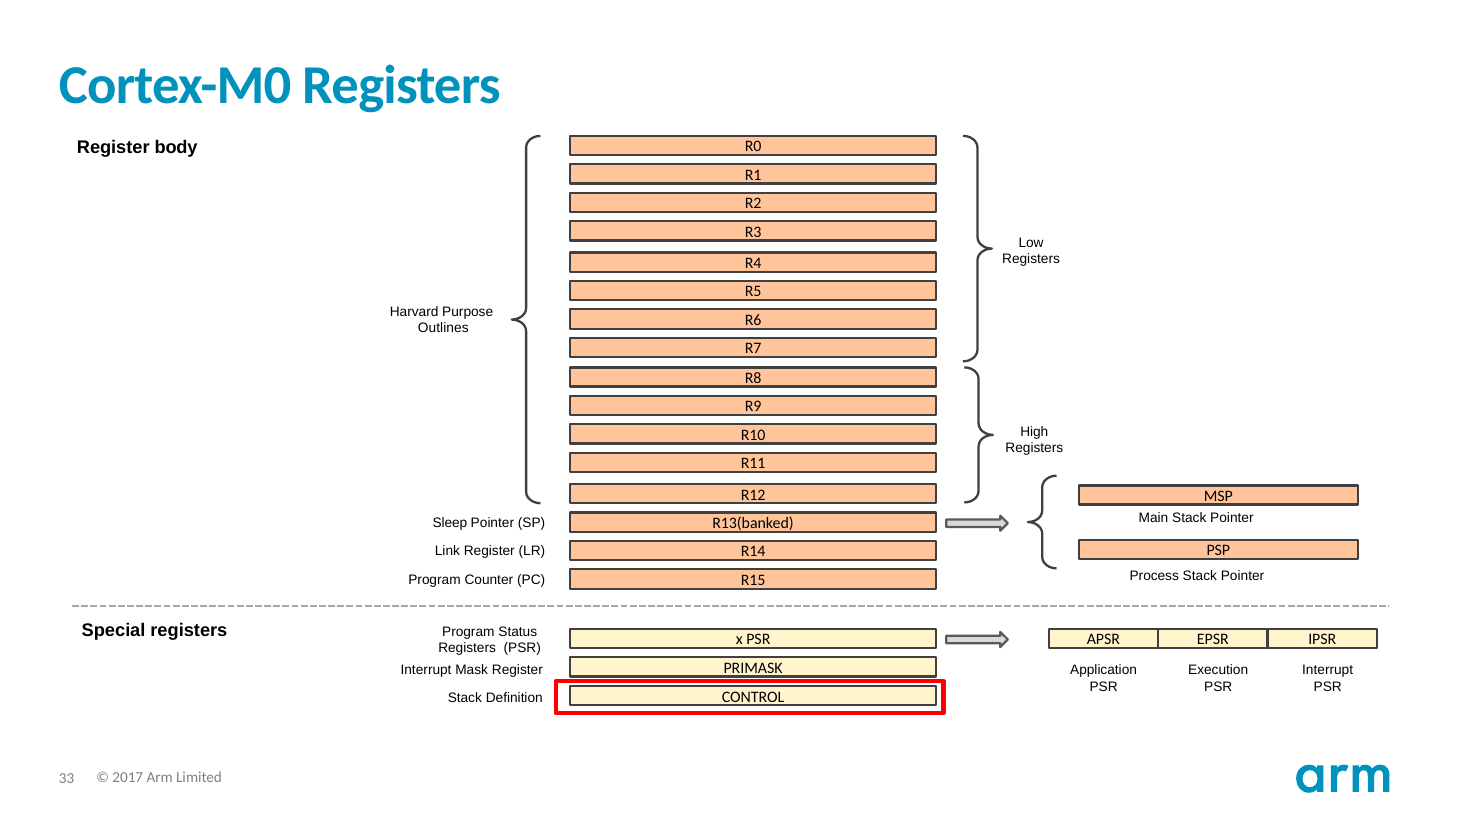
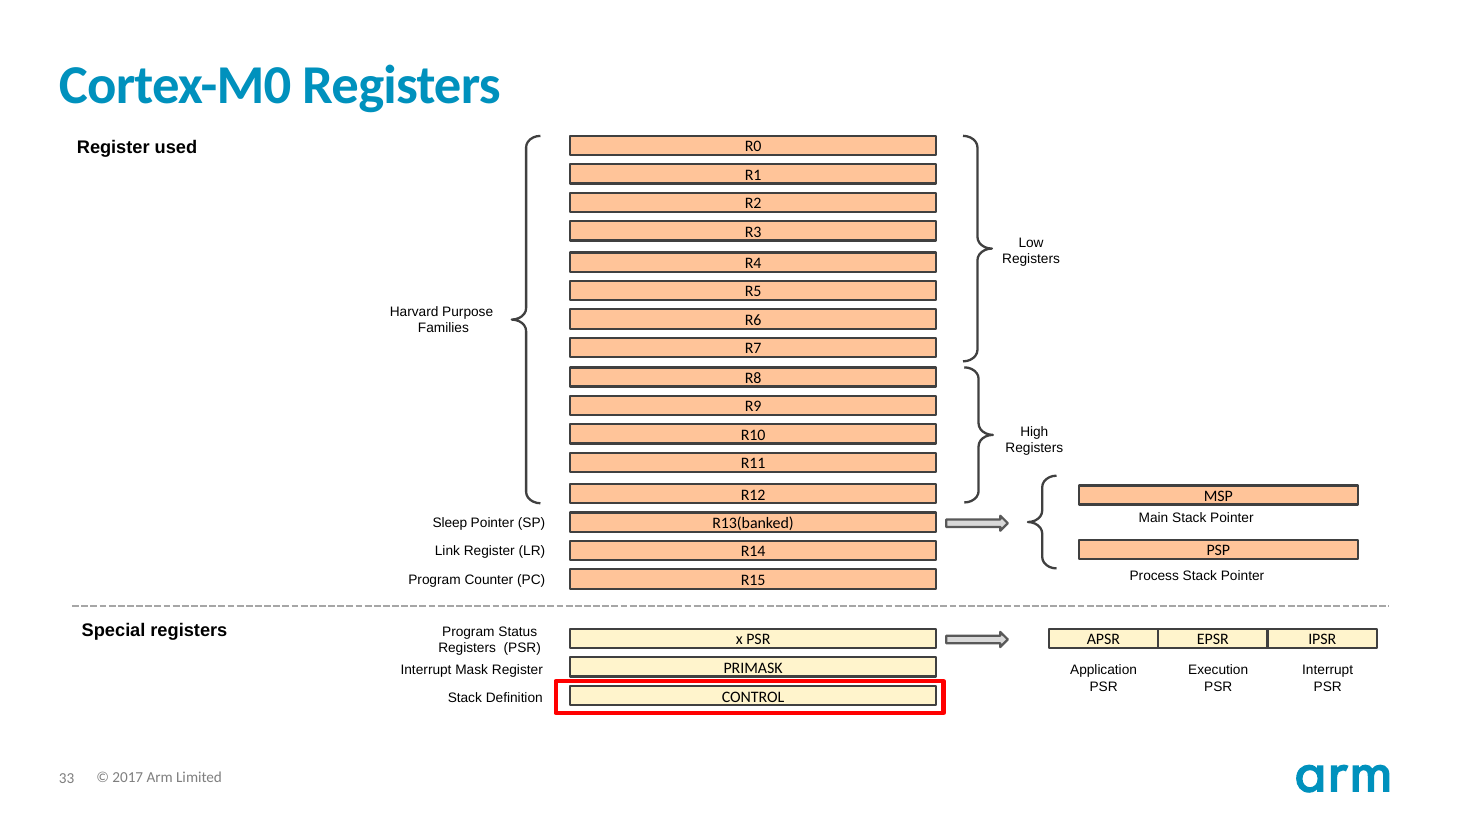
body: body -> used
Outlines: Outlines -> Families
